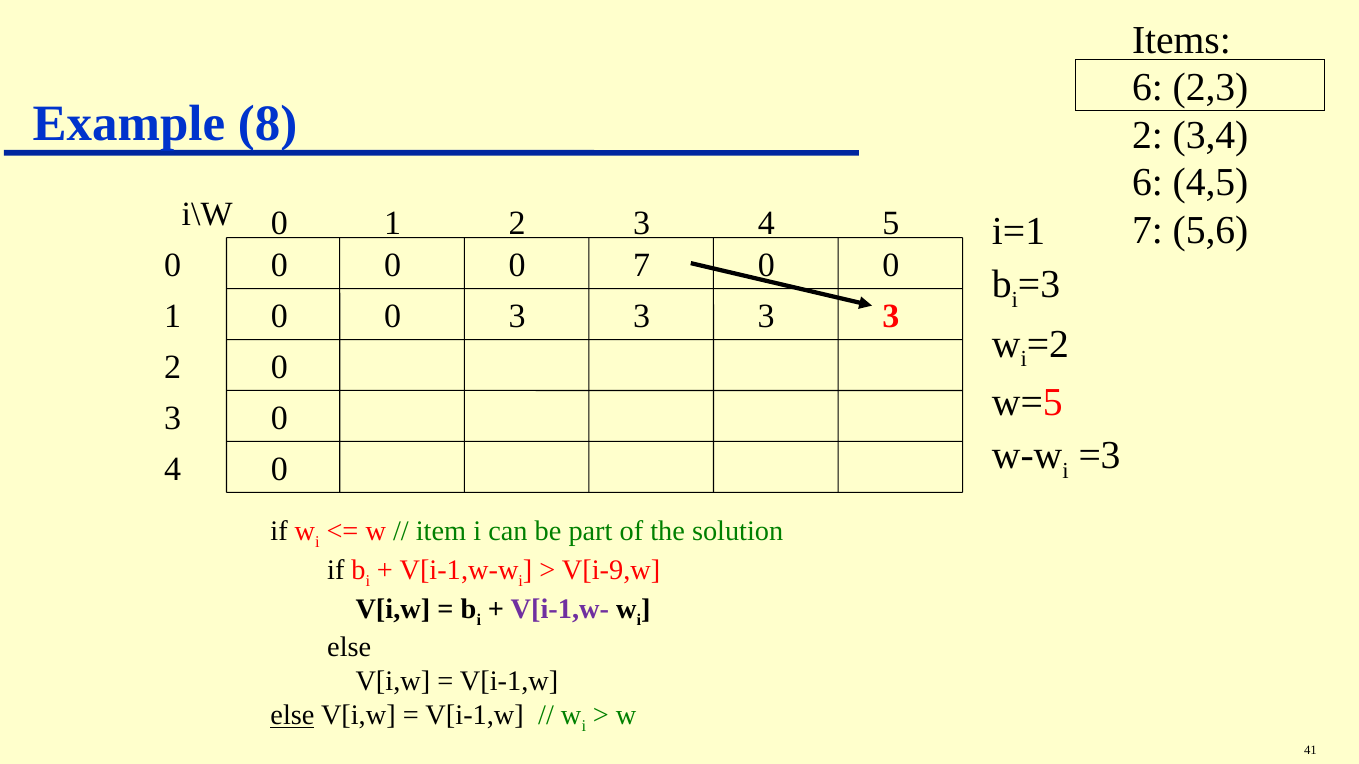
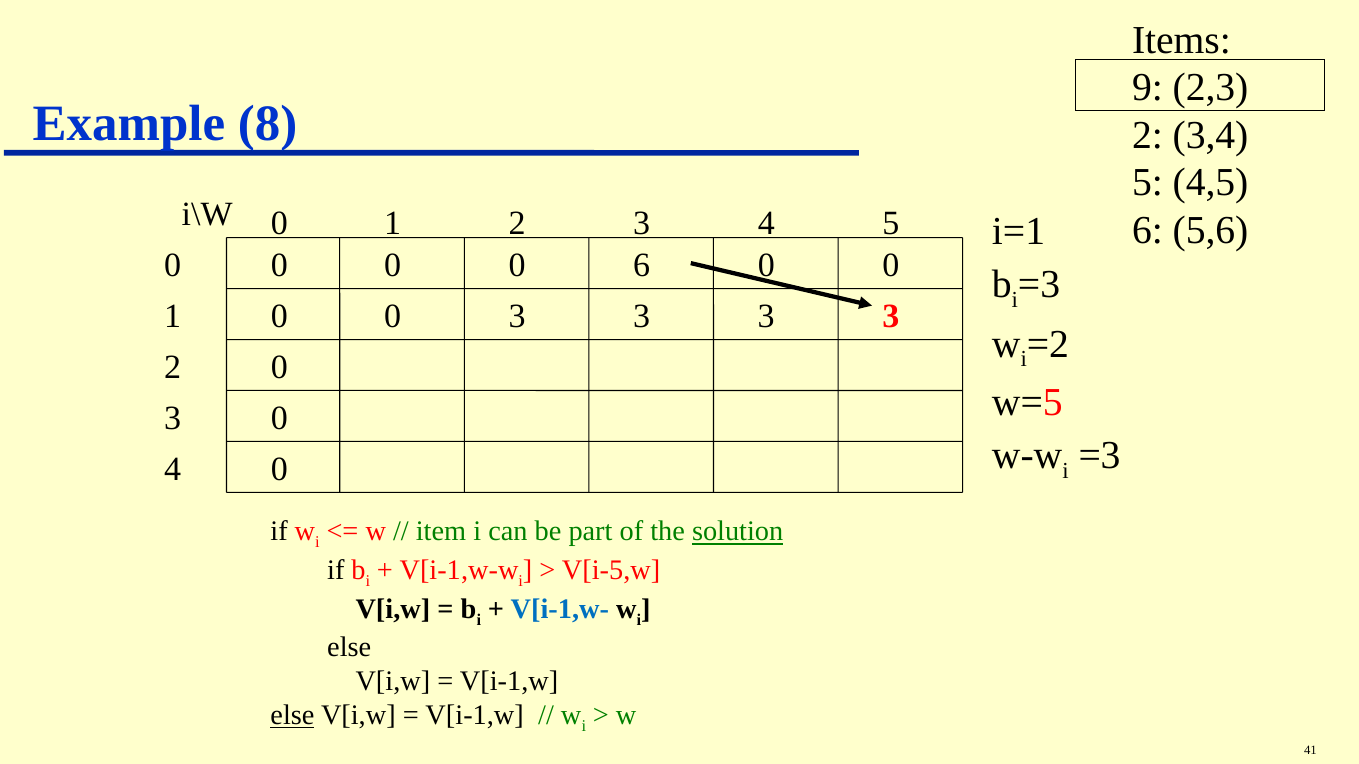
6 at (1147, 88): 6 -> 9
6 at (1147, 183): 6 -> 5
7 at (1147, 230): 7 -> 6
0 7: 7 -> 6
solution underline: none -> present
V[i-9,w: V[i-9,w -> V[i-5,w
V[i-1,w- colour: purple -> blue
